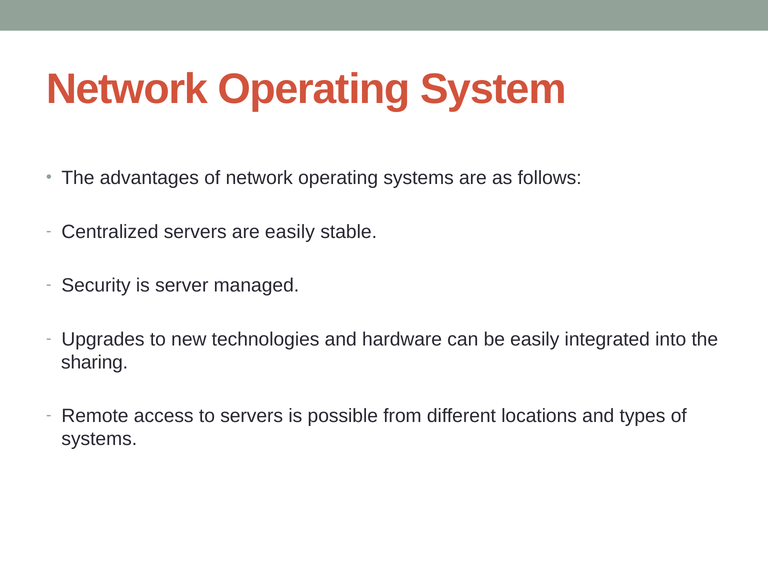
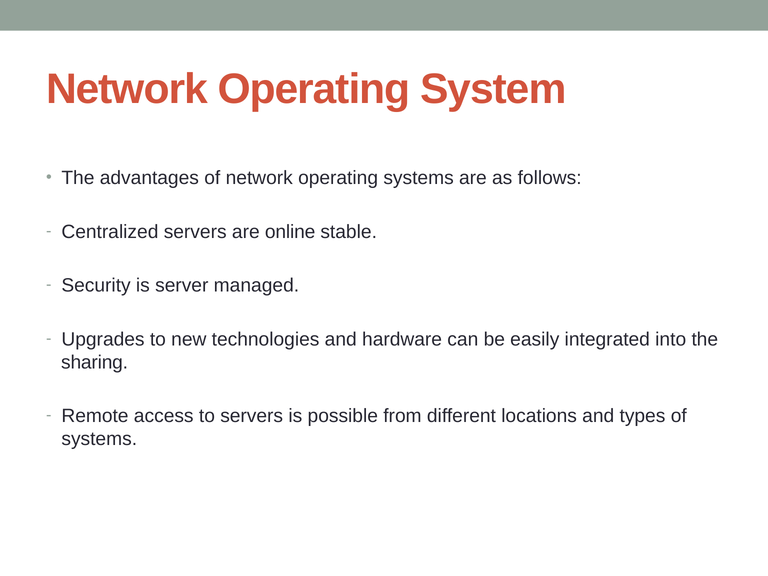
are easily: easily -> online
